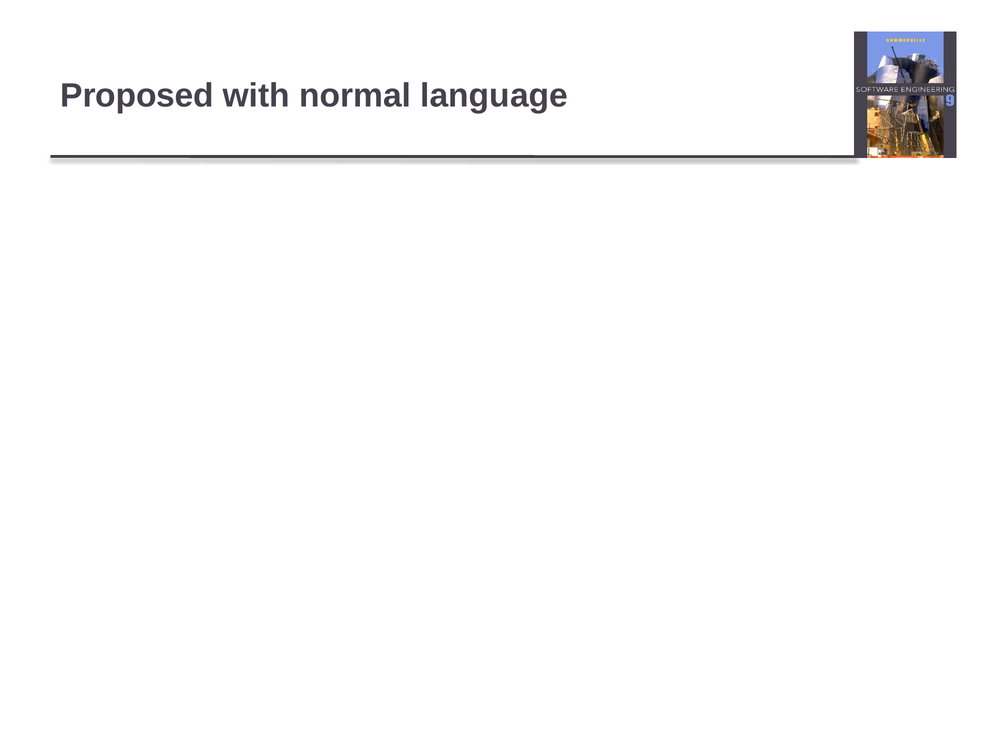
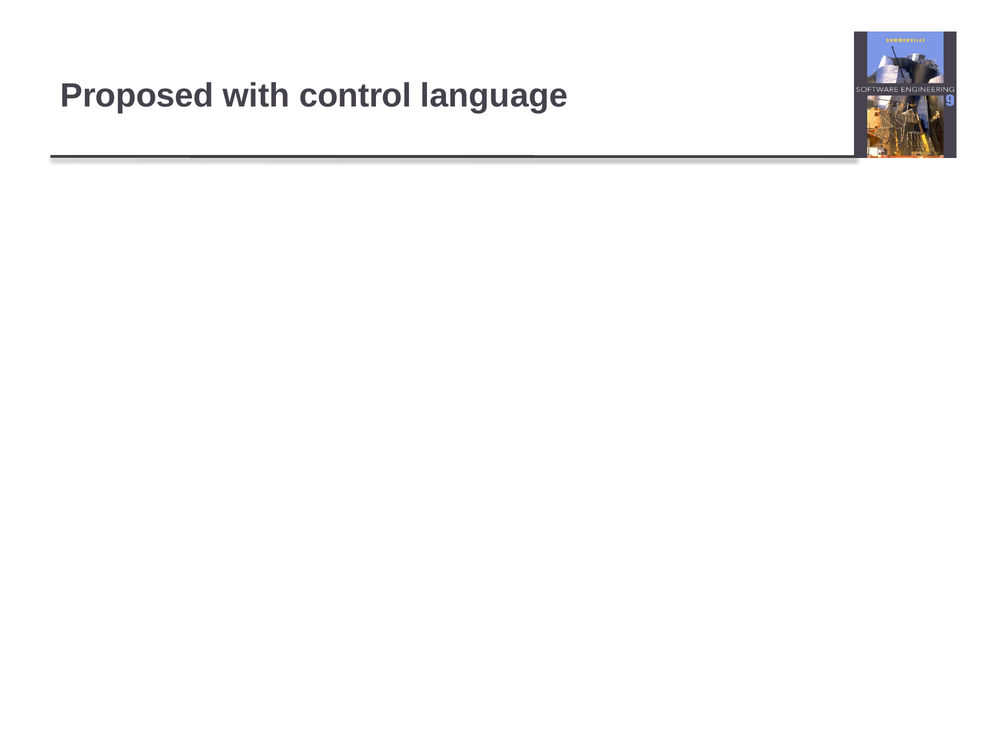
normal: normal -> control
